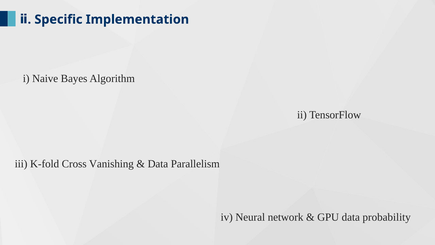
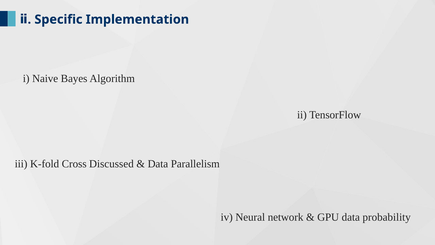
Vanishing: Vanishing -> Discussed
